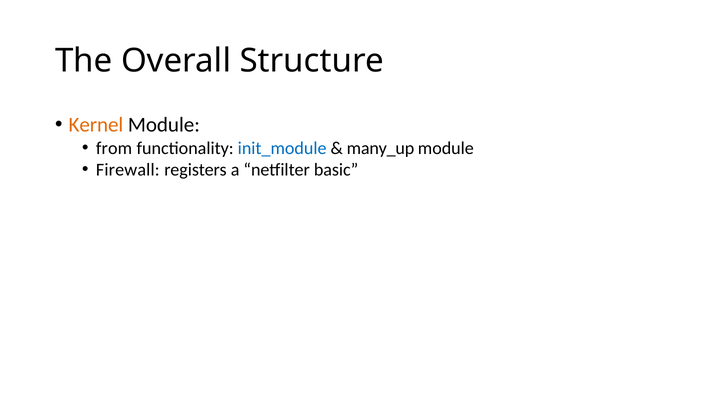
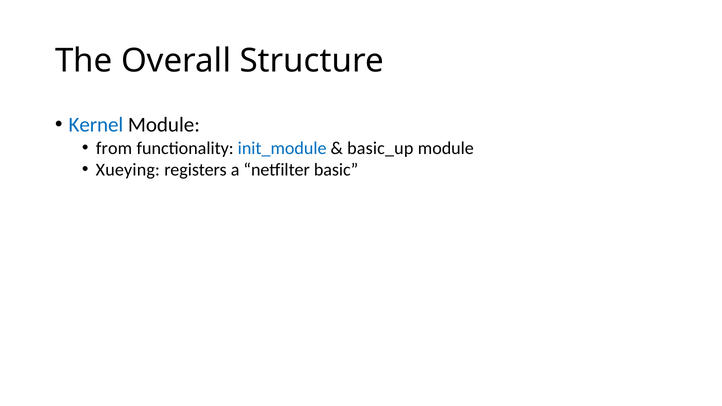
Kernel colour: orange -> blue
many_up: many_up -> basic_up
Firewall: Firewall -> Xueying
